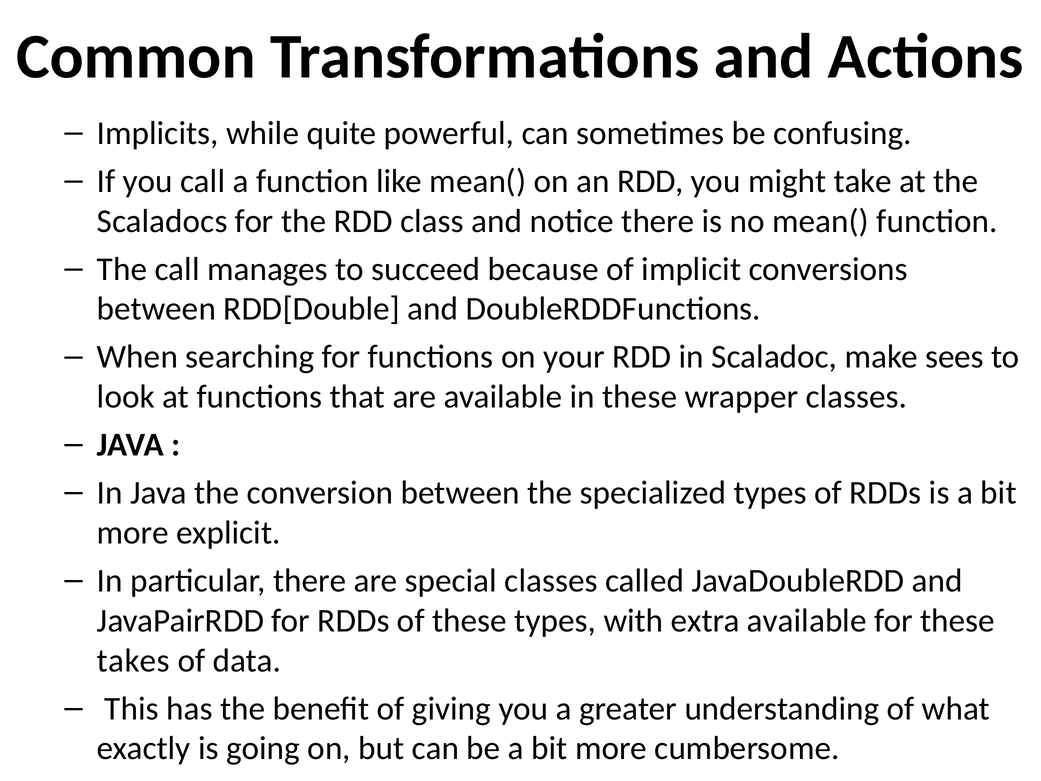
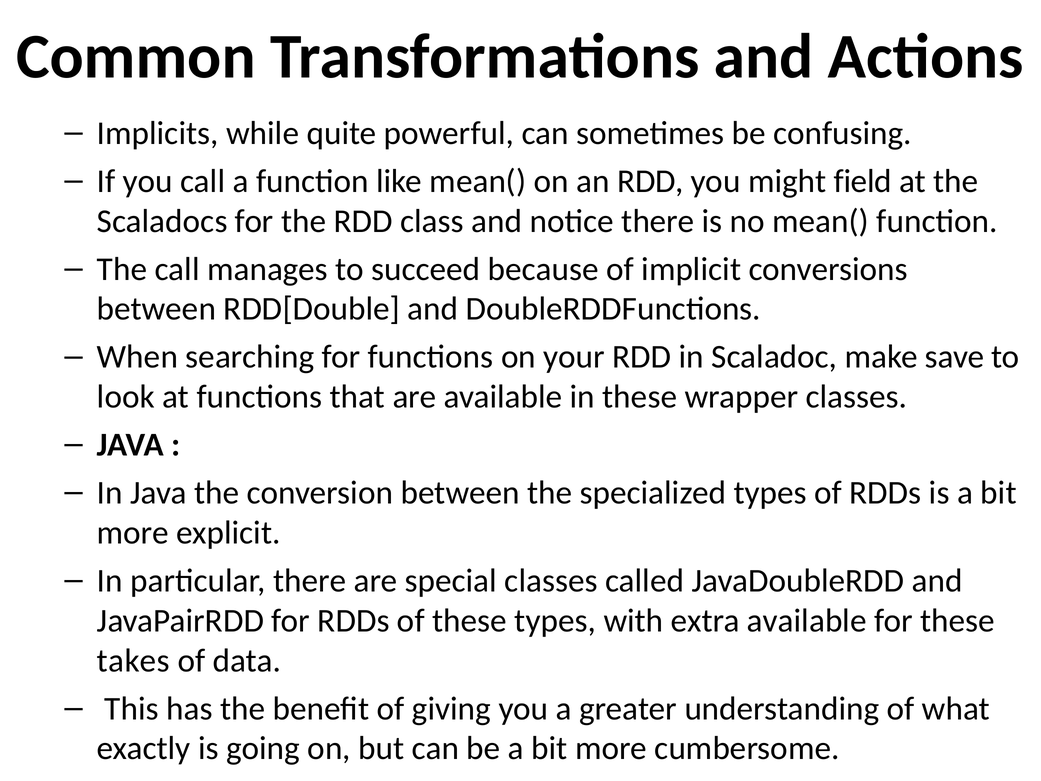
take: take -> field
sees: sees -> save
